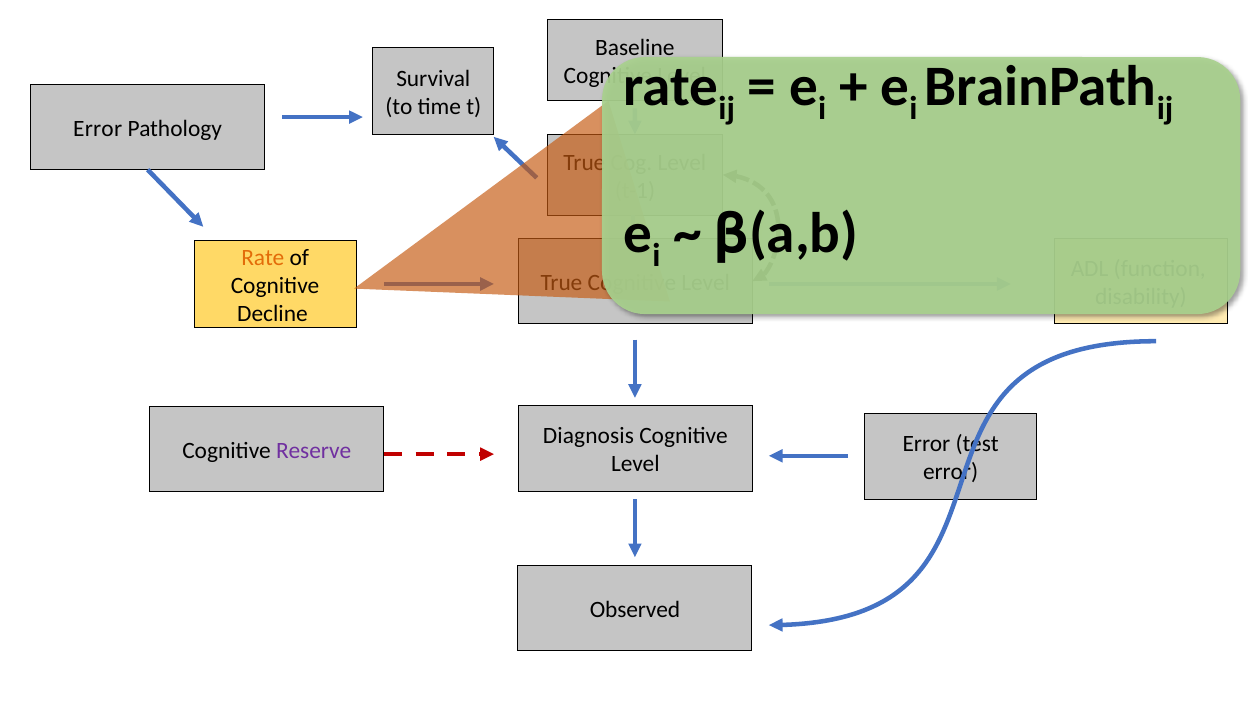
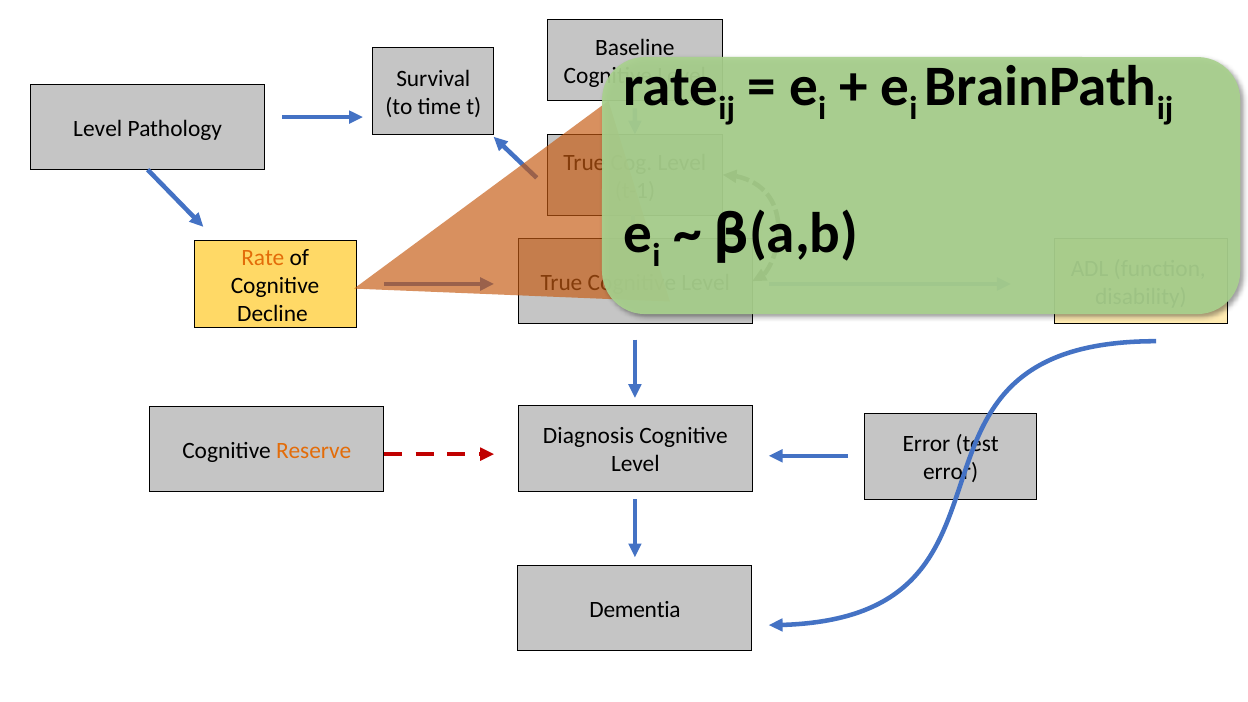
Error at (98, 129): Error -> Level
Reserve colour: purple -> orange
Observed: Observed -> Dementia
